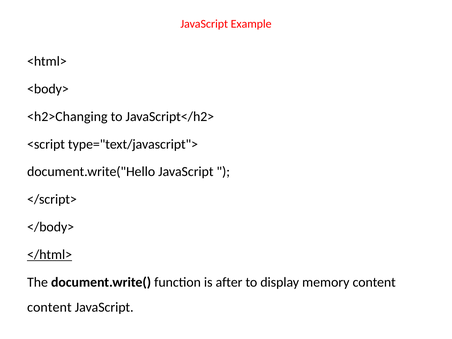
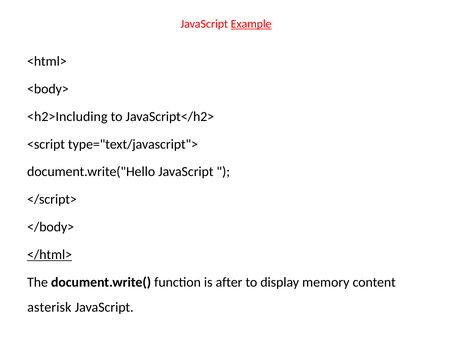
Example underline: none -> present
<h2>Changing: <h2>Changing -> <h2>Including
content at (49, 307): content -> asterisk
